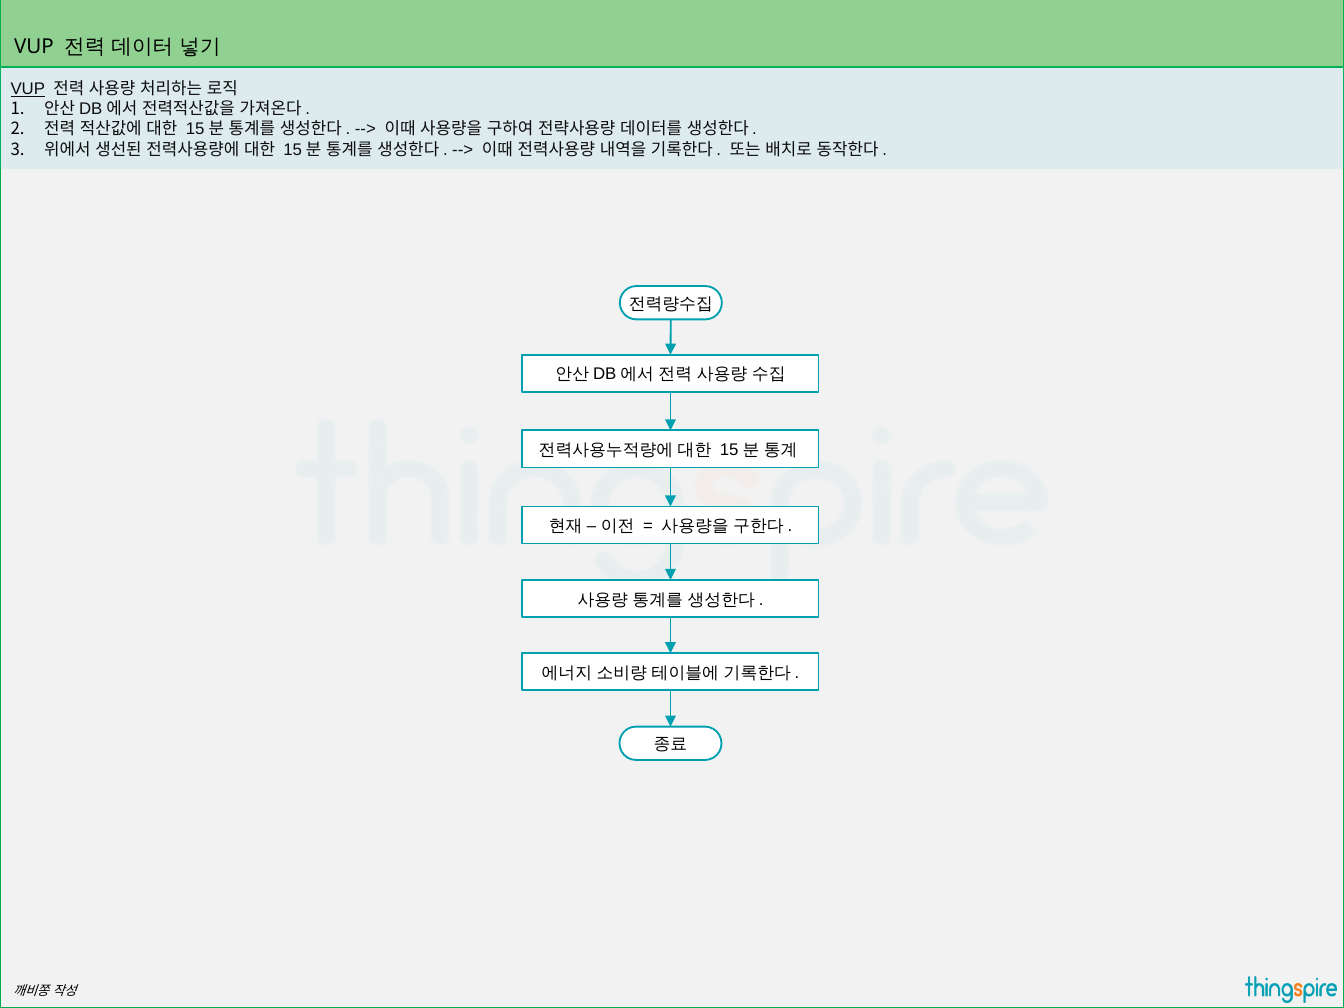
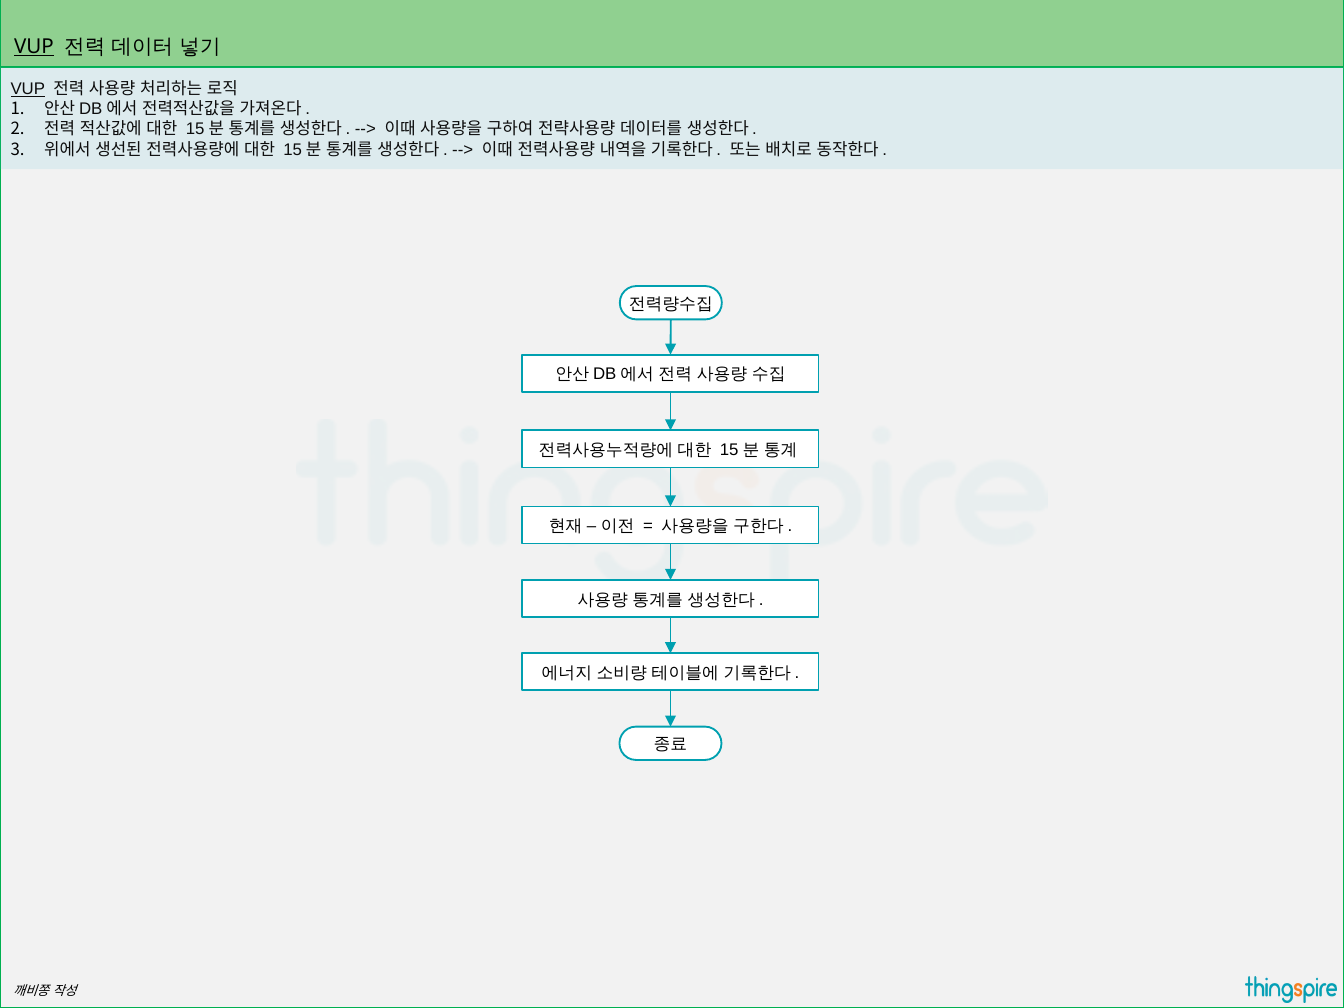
VUP at (34, 47) underline: none -> present
